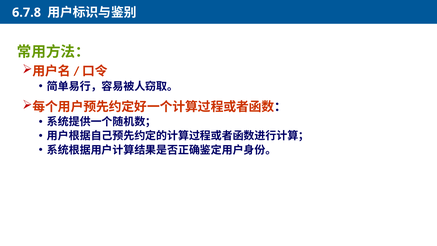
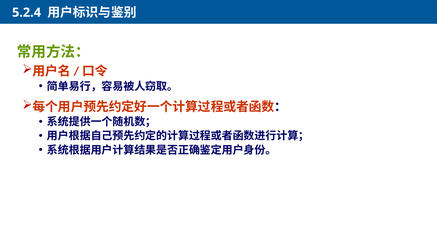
6.7.8: 6.7.8 -> 5.2.4
